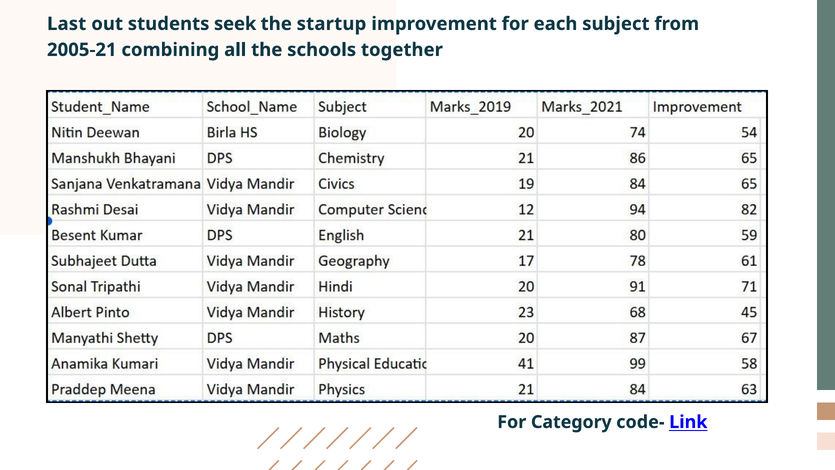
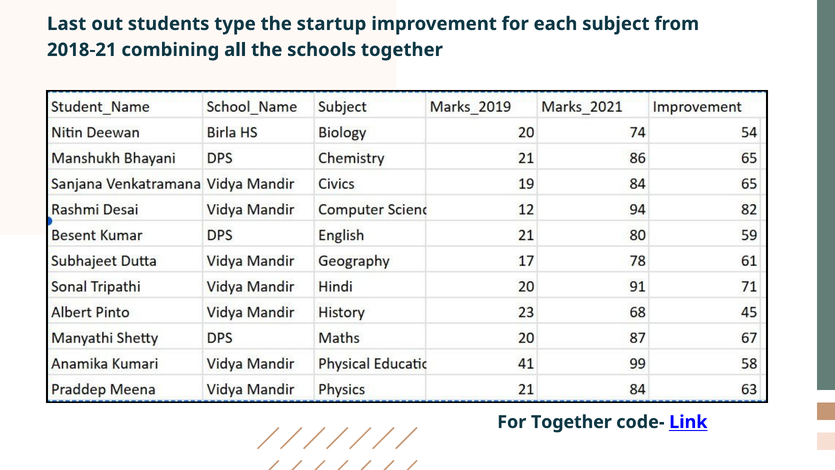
seek: seek -> type
2005-21: 2005-21 -> 2018-21
For Category: Category -> Together
